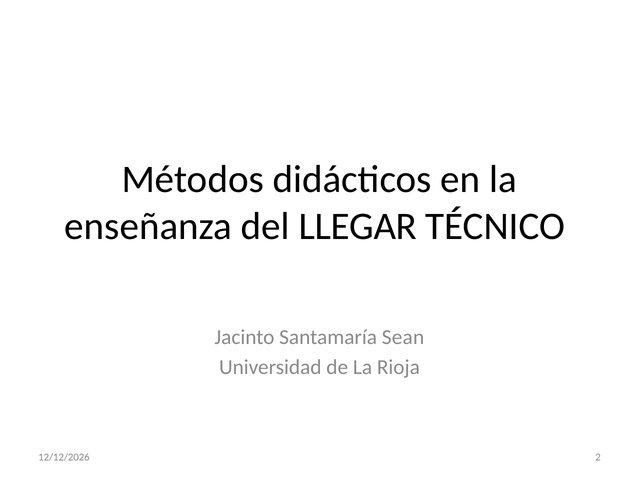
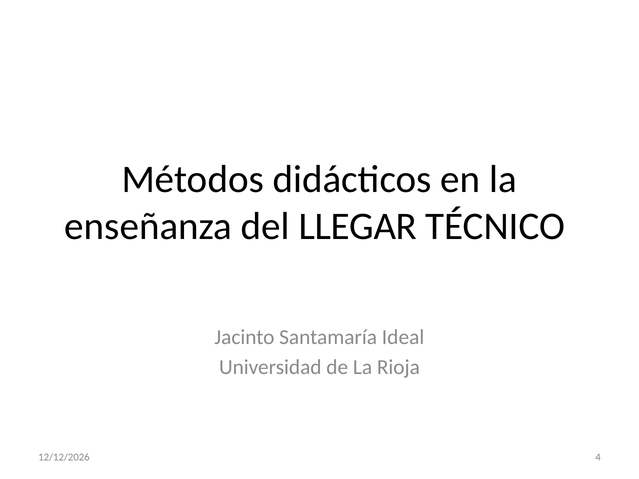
Sean: Sean -> Ideal
2: 2 -> 4
